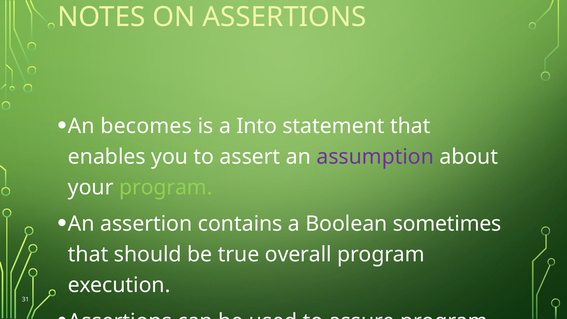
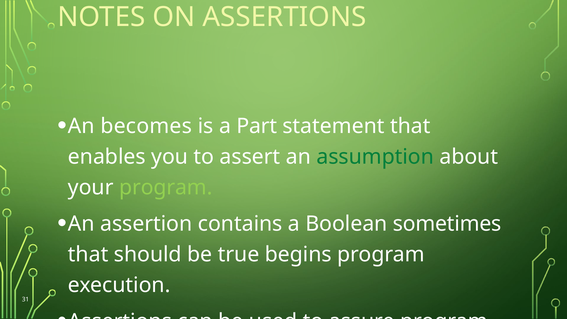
Into: Into -> Part
assumption colour: purple -> green
overall: overall -> begins
